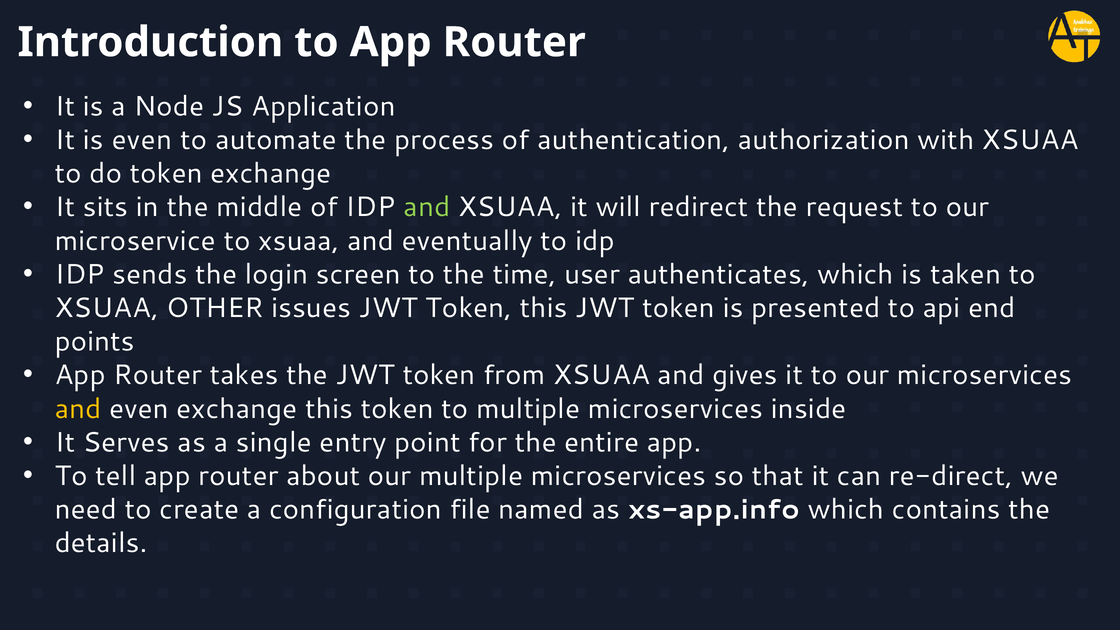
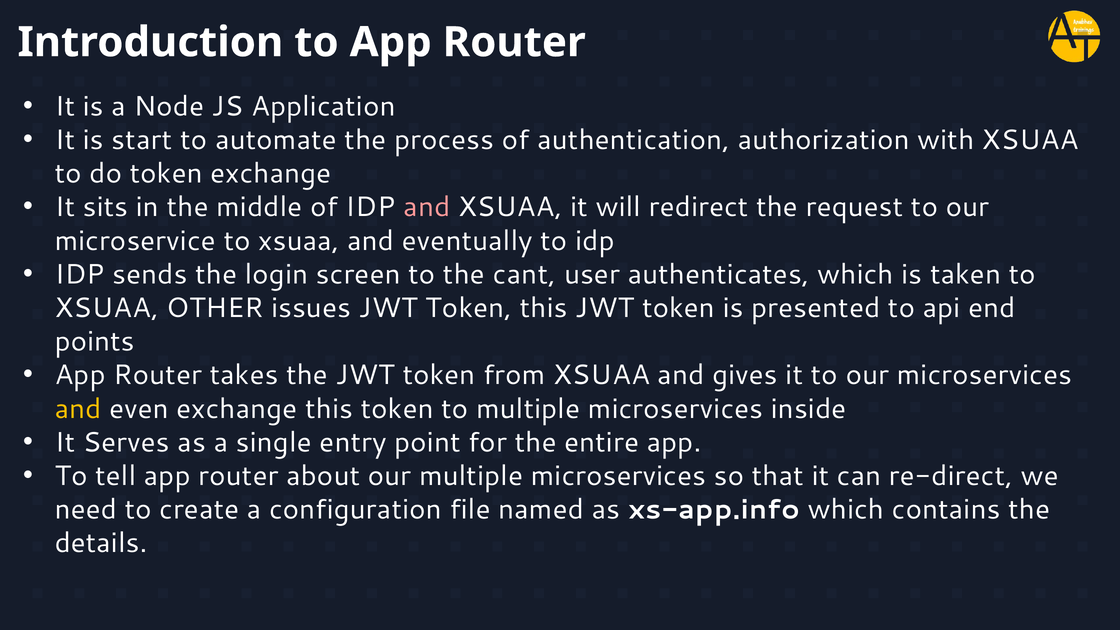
is even: even -> start
and at (427, 207) colour: light green -> pink
time: time -> cant
